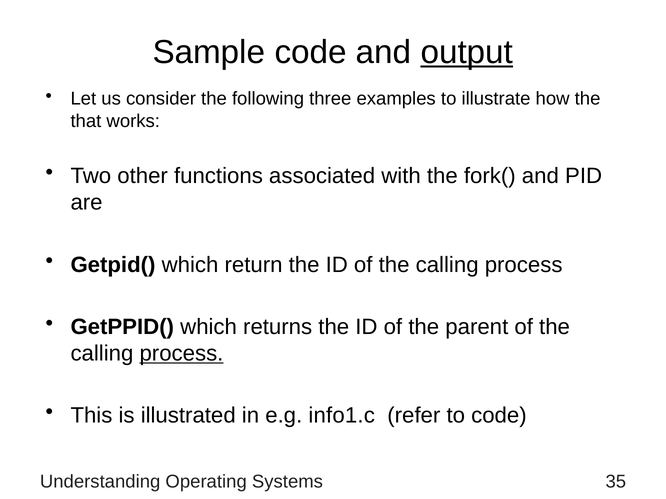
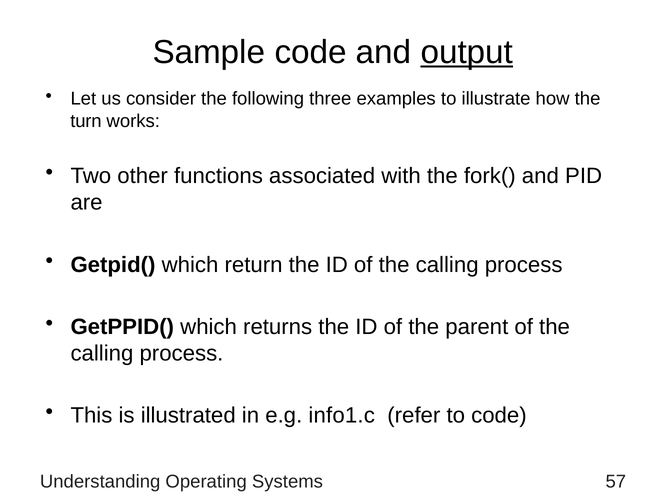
that: that -> turn
process at (181, 354) underline: present -> none
35: 35 -> 57
